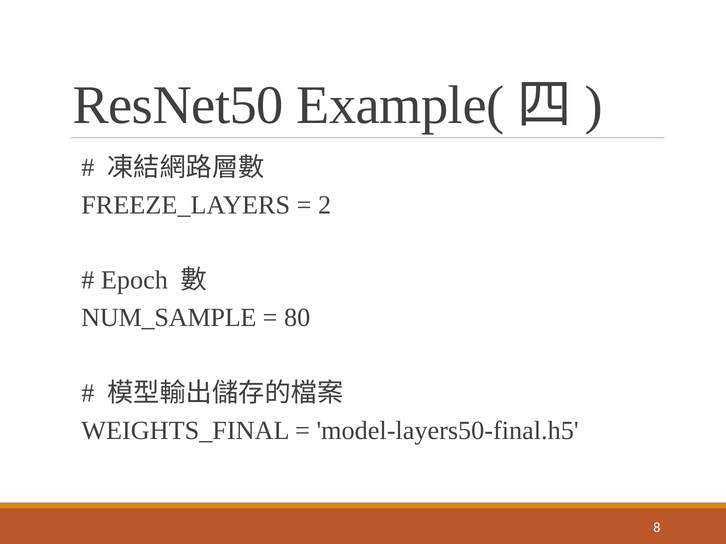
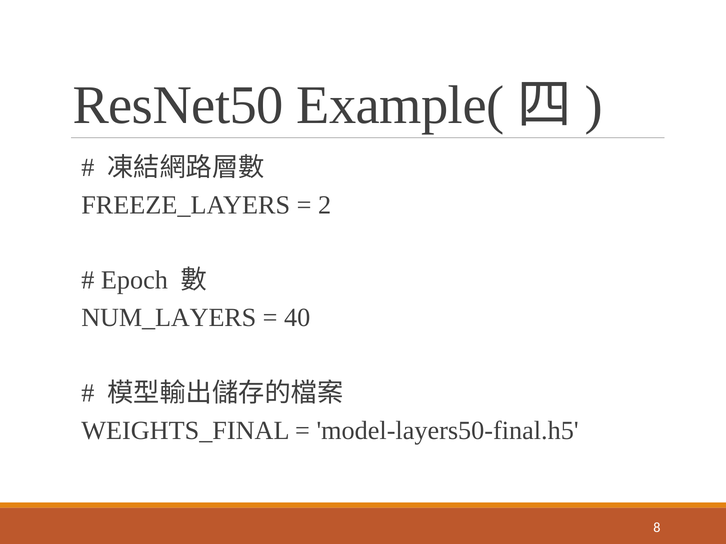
NUM_SAMPLE: NUM_SAMPLE -> NUM_LAYERS
80: 80 -> 40
